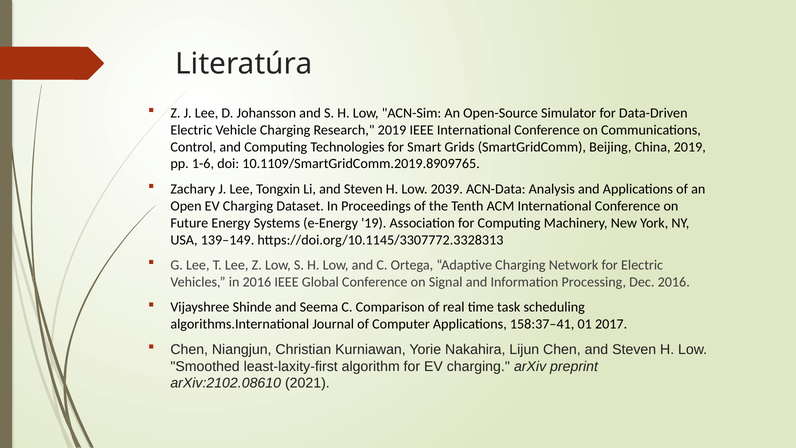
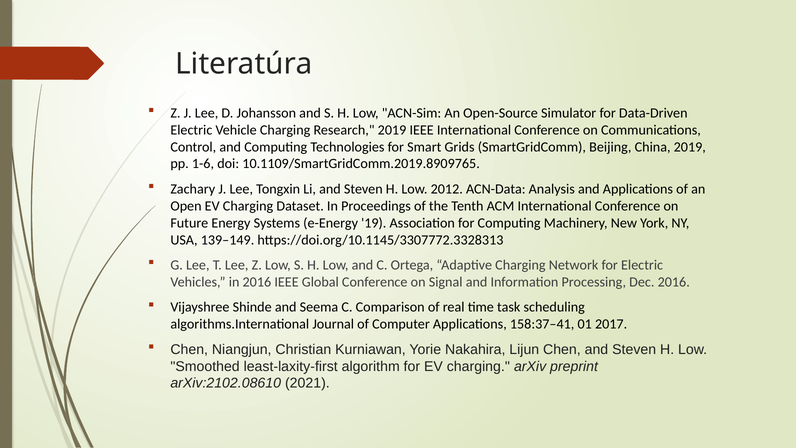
2039: 2039 -> 2012
